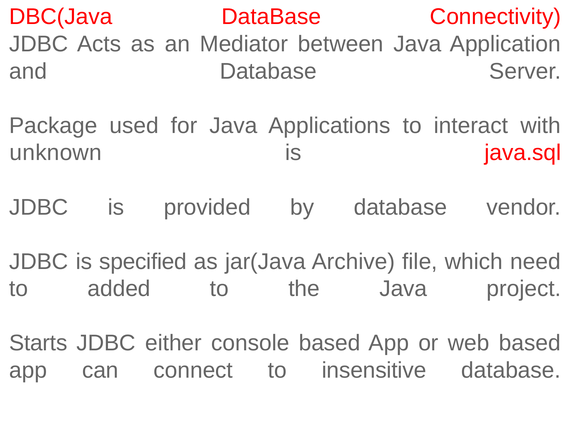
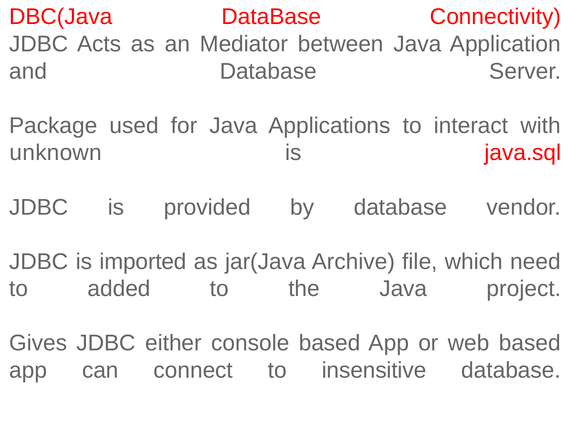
specified: specified -> imported
Starts: Starts -> Gives
